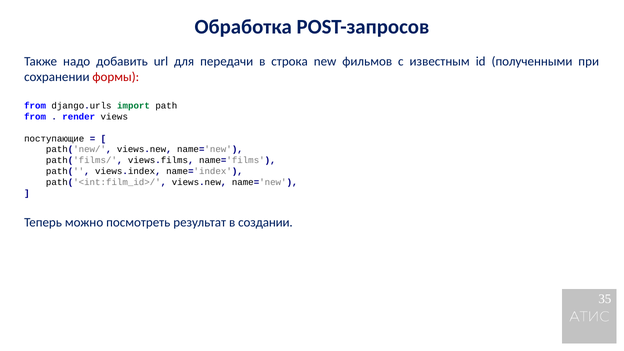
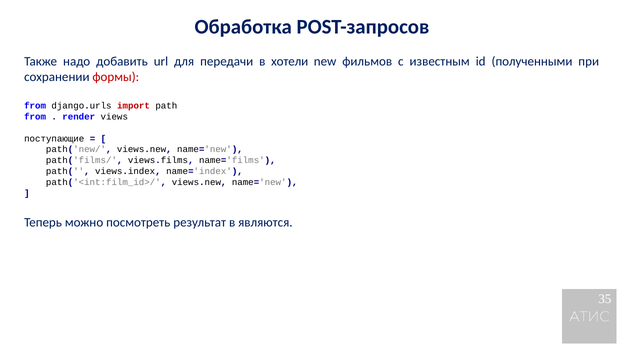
строка: строка -> хотели
import colour: green -> red
создании: создании -> являются
